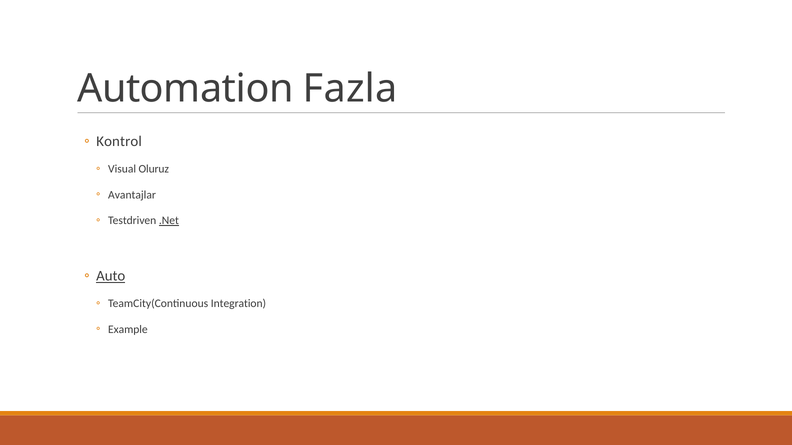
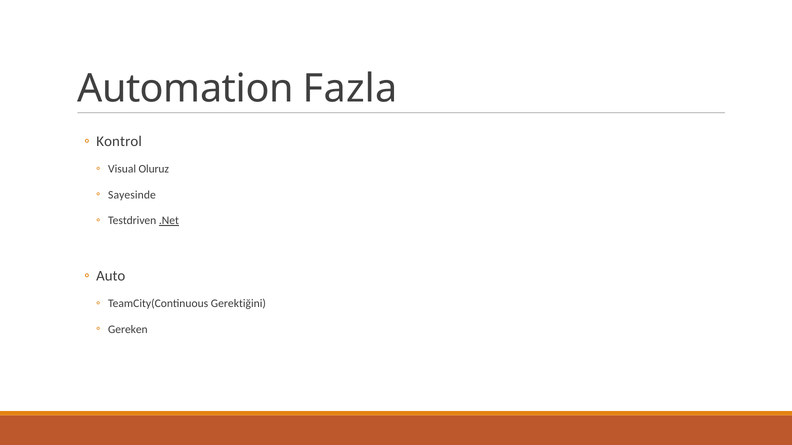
Avantajlar: Avantajlar -> Sayesinde
Auto underline: present -> none
Integration: Integration -> Gerektiğini
Example: Example -> Gereken
